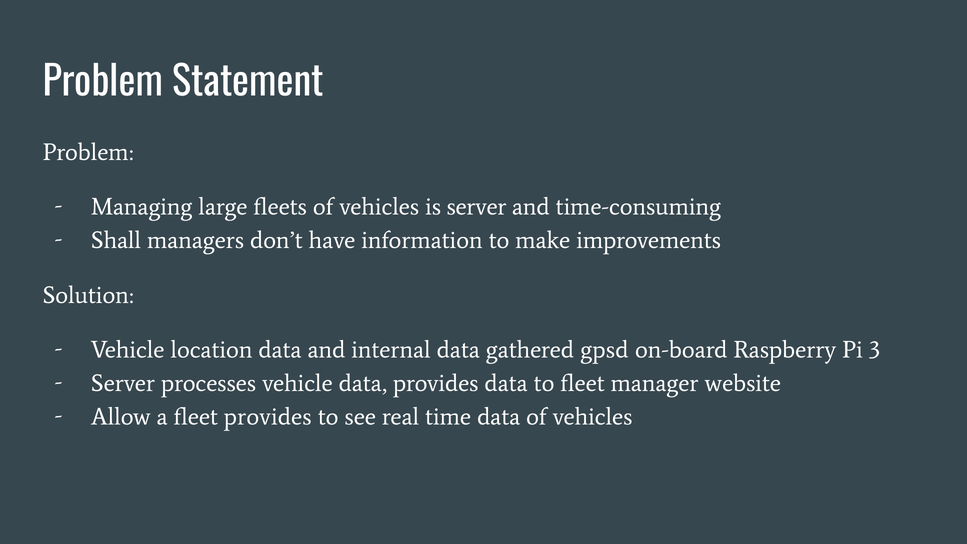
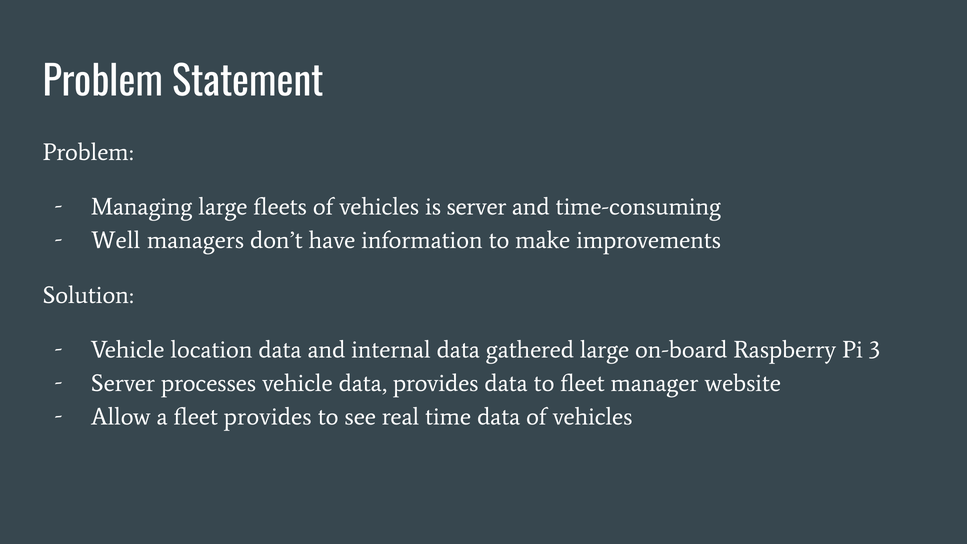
Shall: Shall -> Well
gathered gpsd: gpsd -> large
